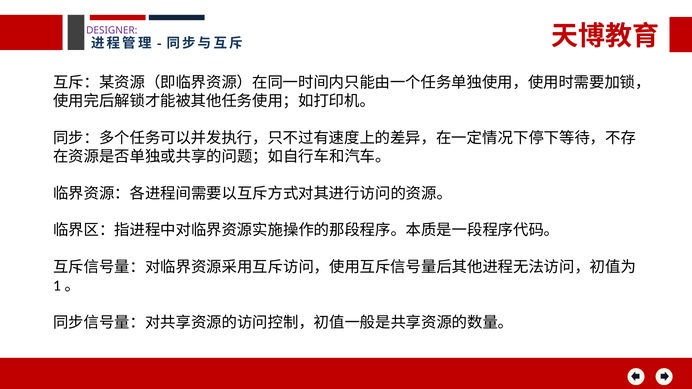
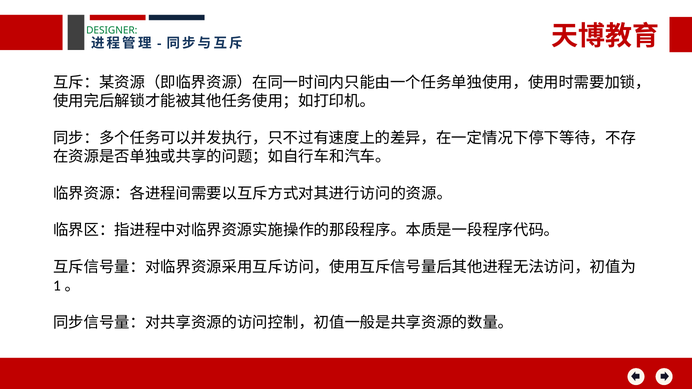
DESIGNER colour: purple -> green
